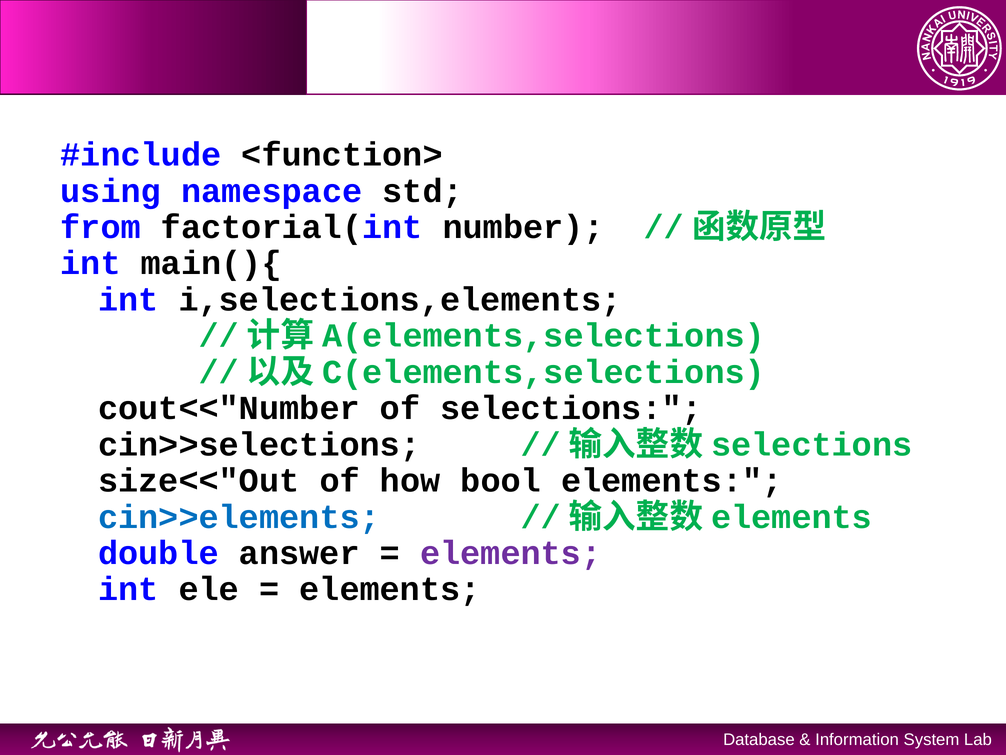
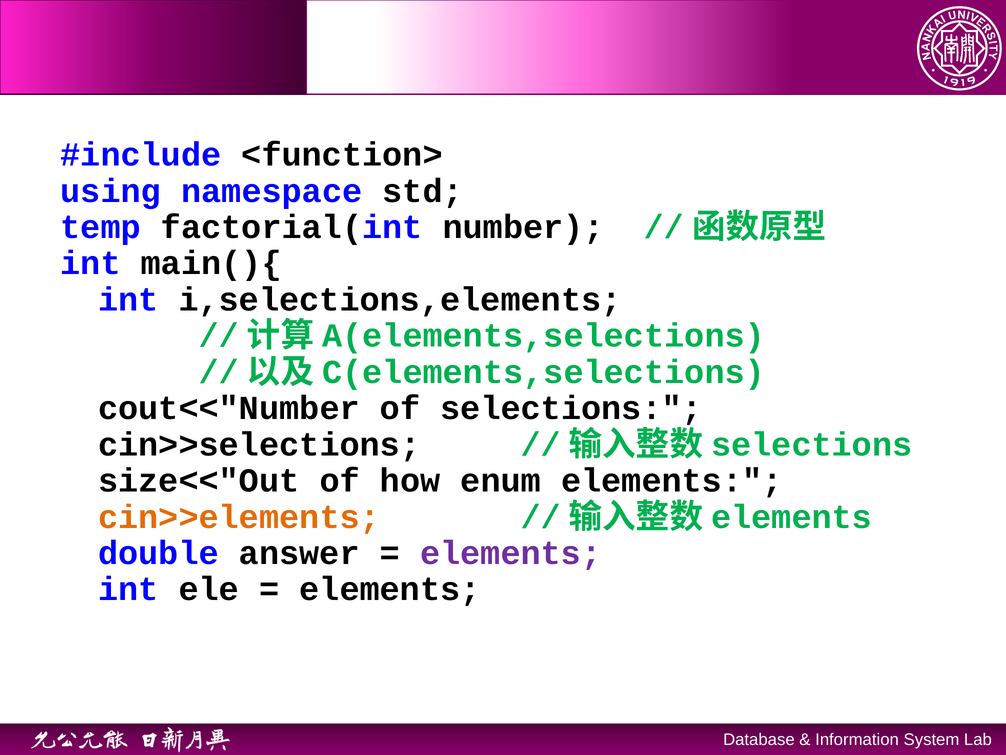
from: from -> temp
bool: bool -> enum
cin>>elements colour: blue -> orange
